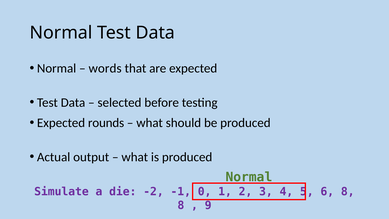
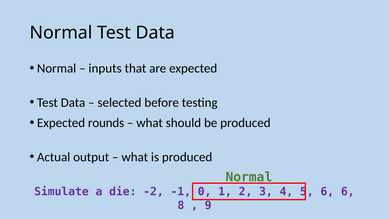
words: words -> inputs
6 8: 8 -> 6
